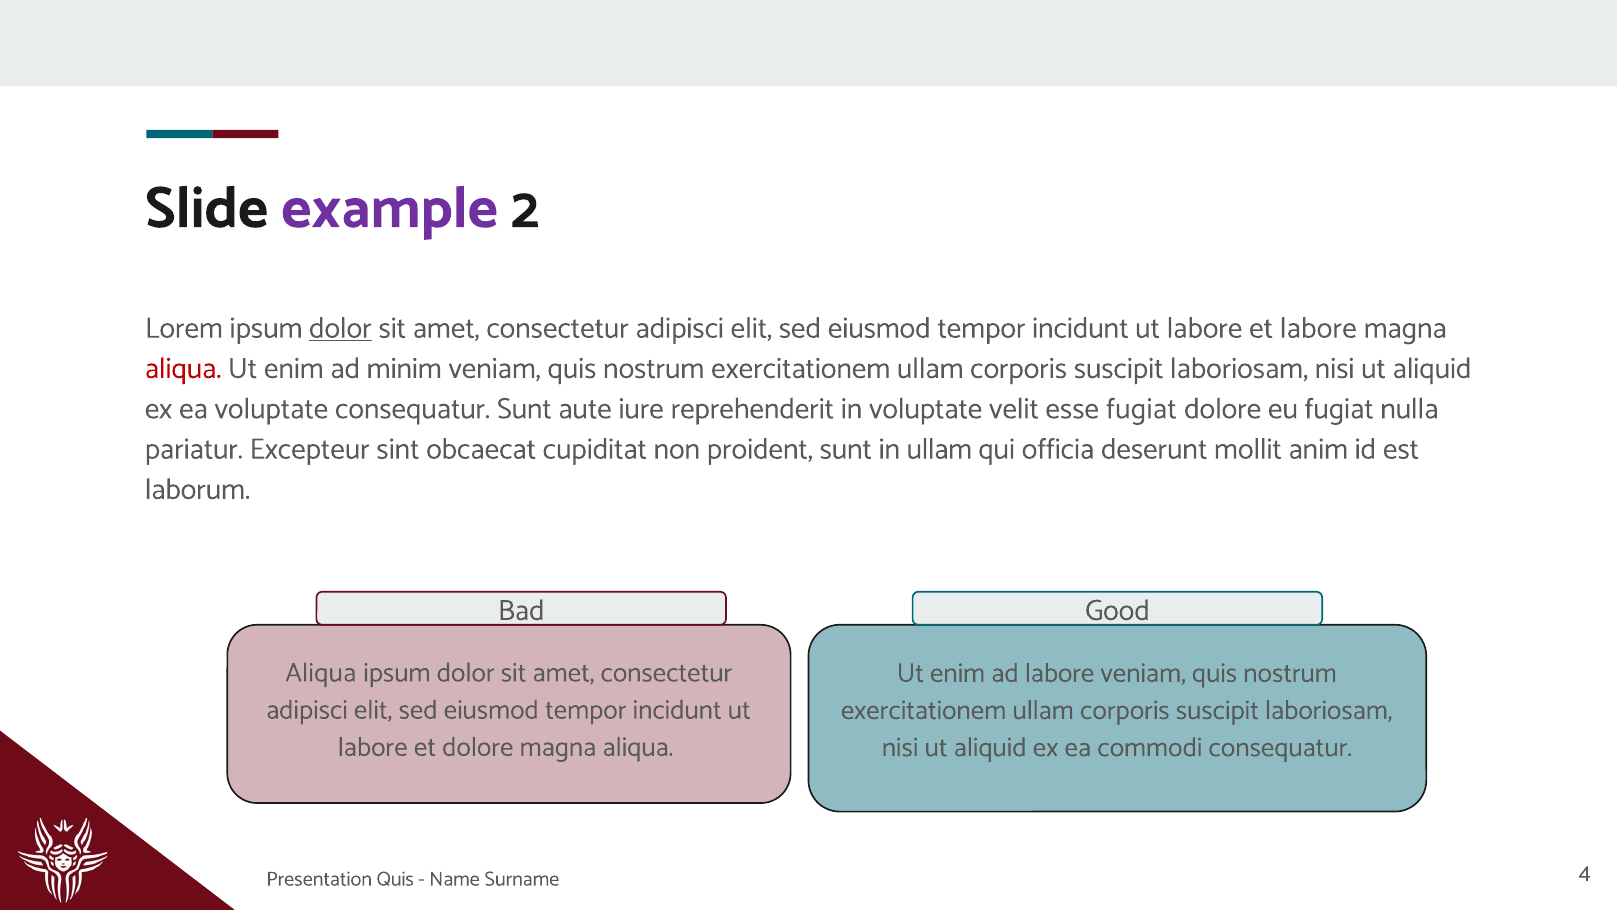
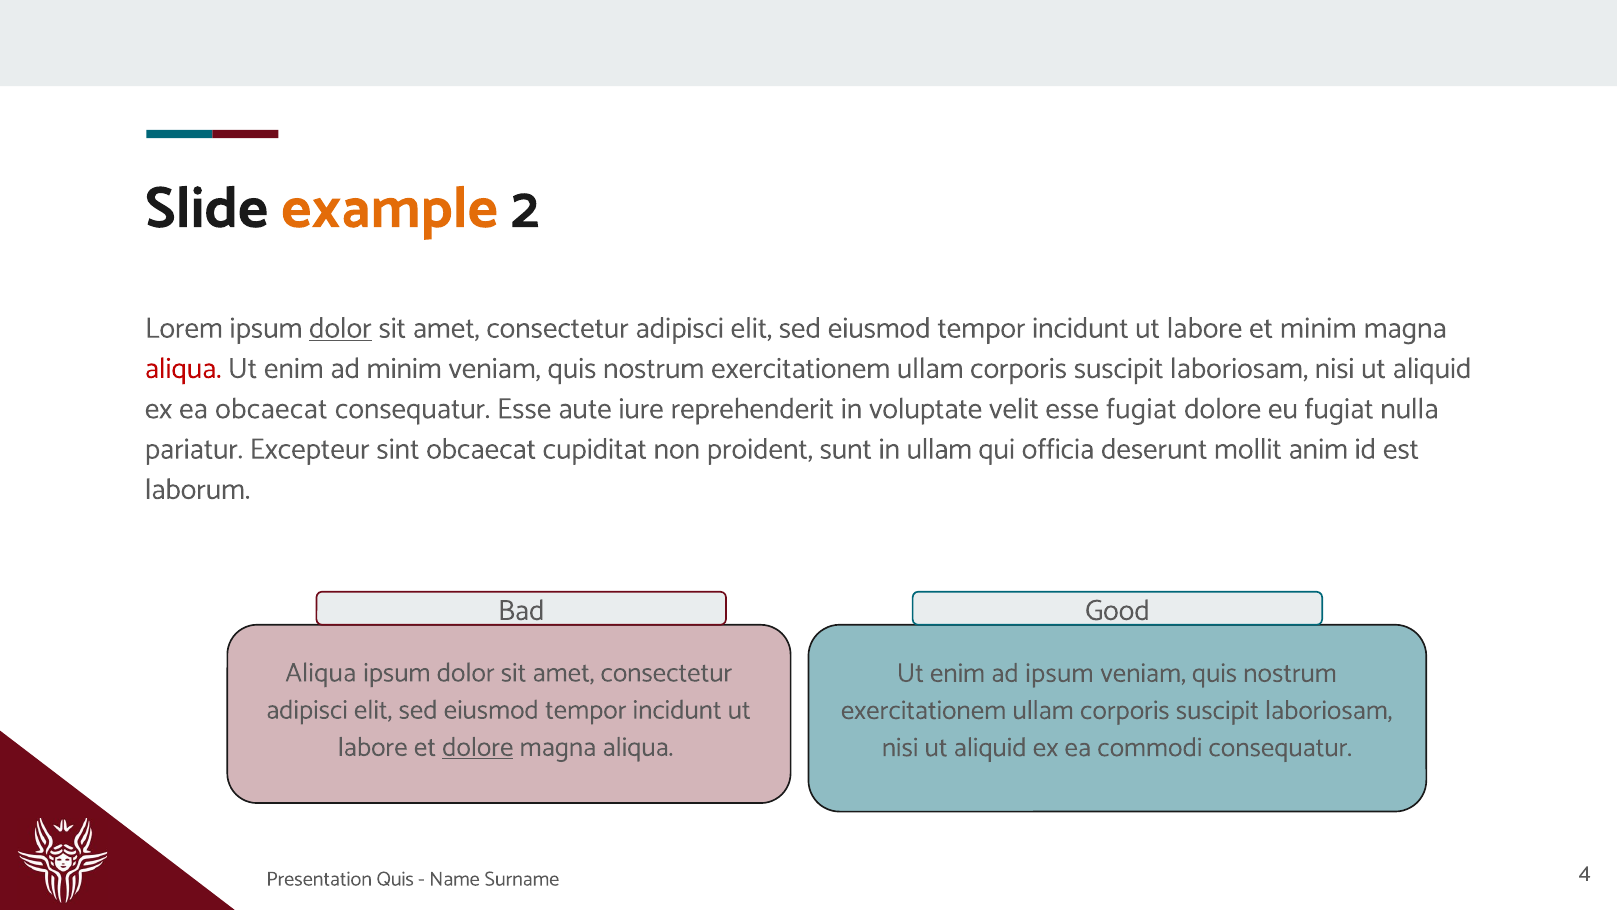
example colour: purple -> orange
et labore: labore -> minim
ea voluptate: voluptate -> obcaecat
consequatur Sunt: Sunt -> Esse
ad labore: labore -> ipsum
dolore at (478, 747) underline: none -> present
